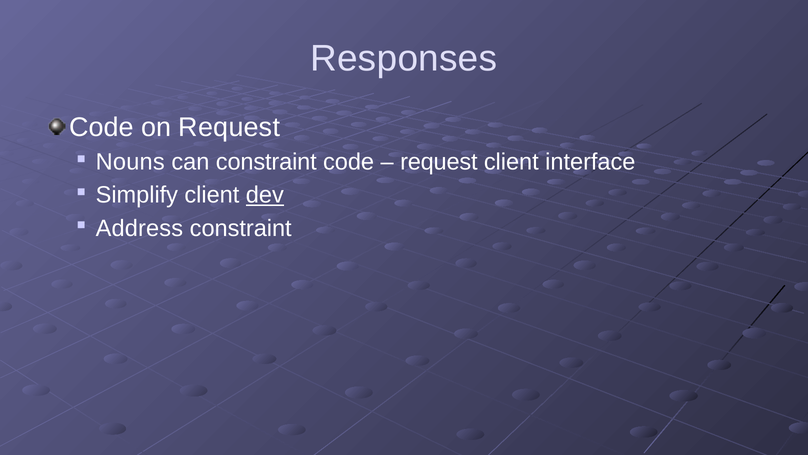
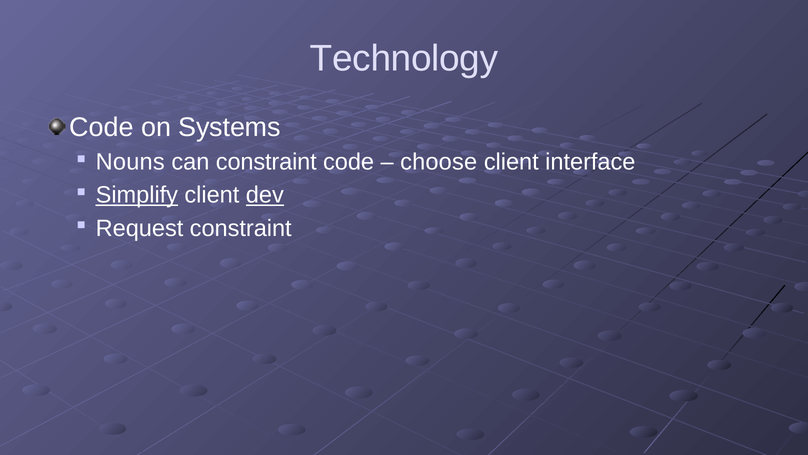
Responses: Responses -> Technology
on Request: Request -> Systems
request at (439, 162): request -> choose
Simplify underline: none -> present
Address: Address -> Request
